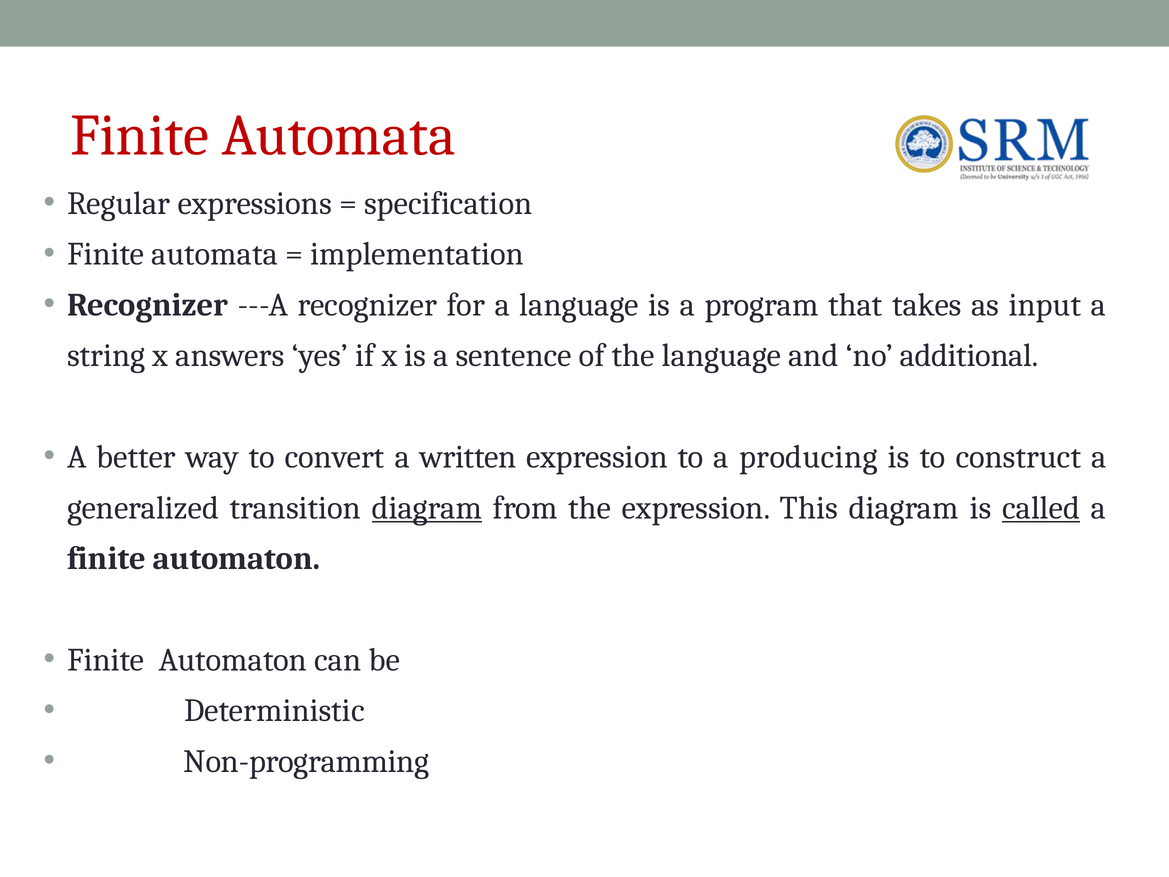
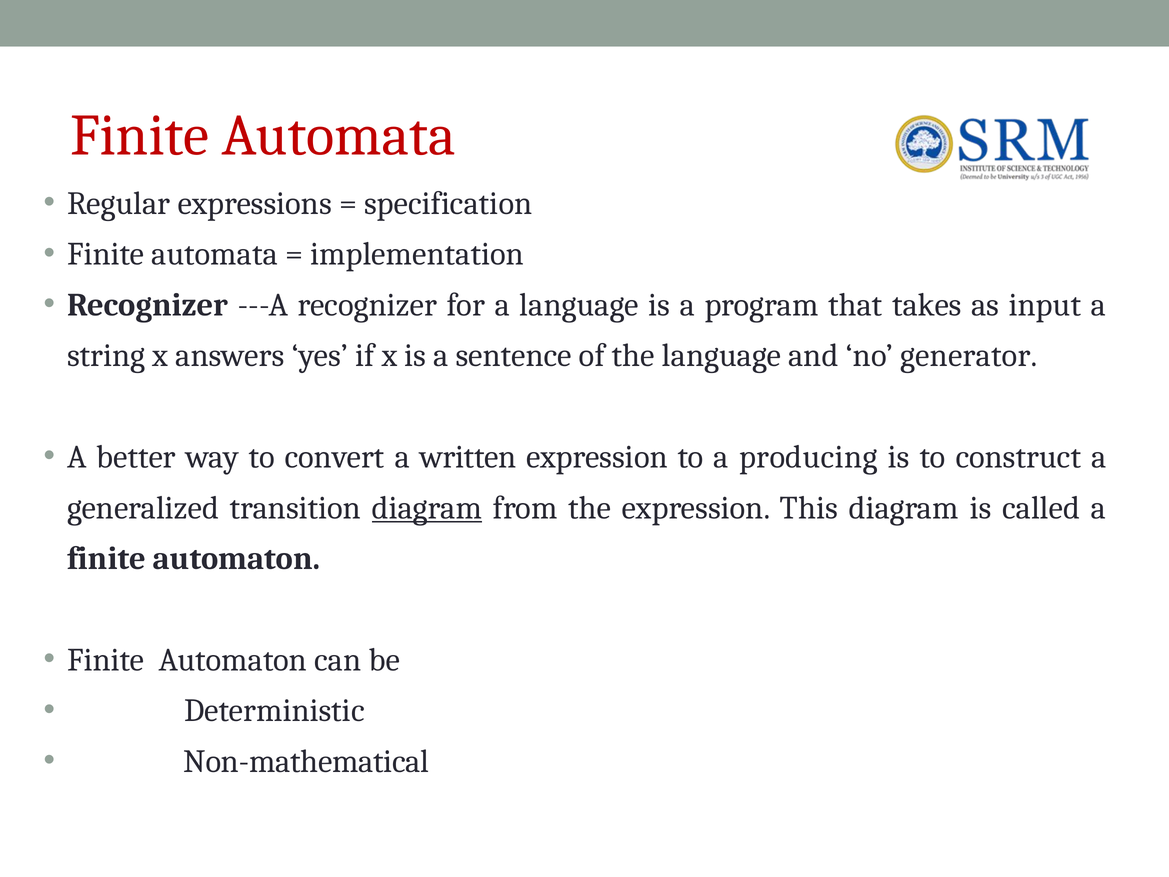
additional: additional -> generator
called underline: present -> none
Non-programming: Non-programming -> Non-mathematical
